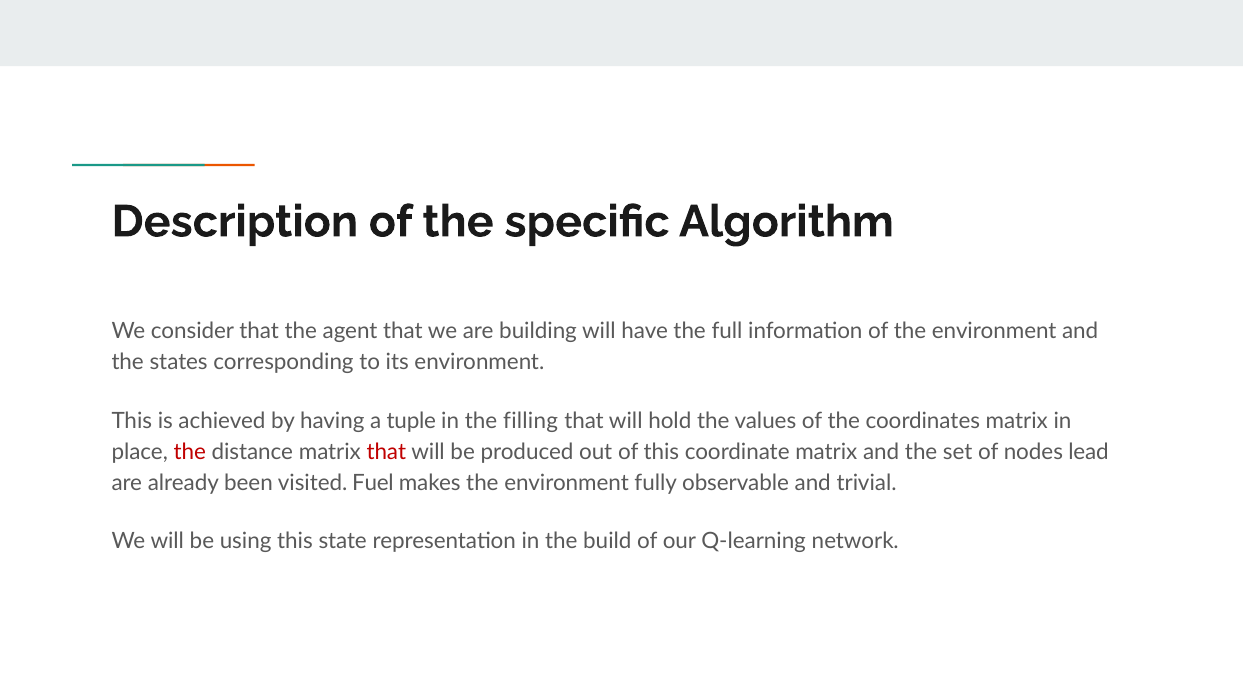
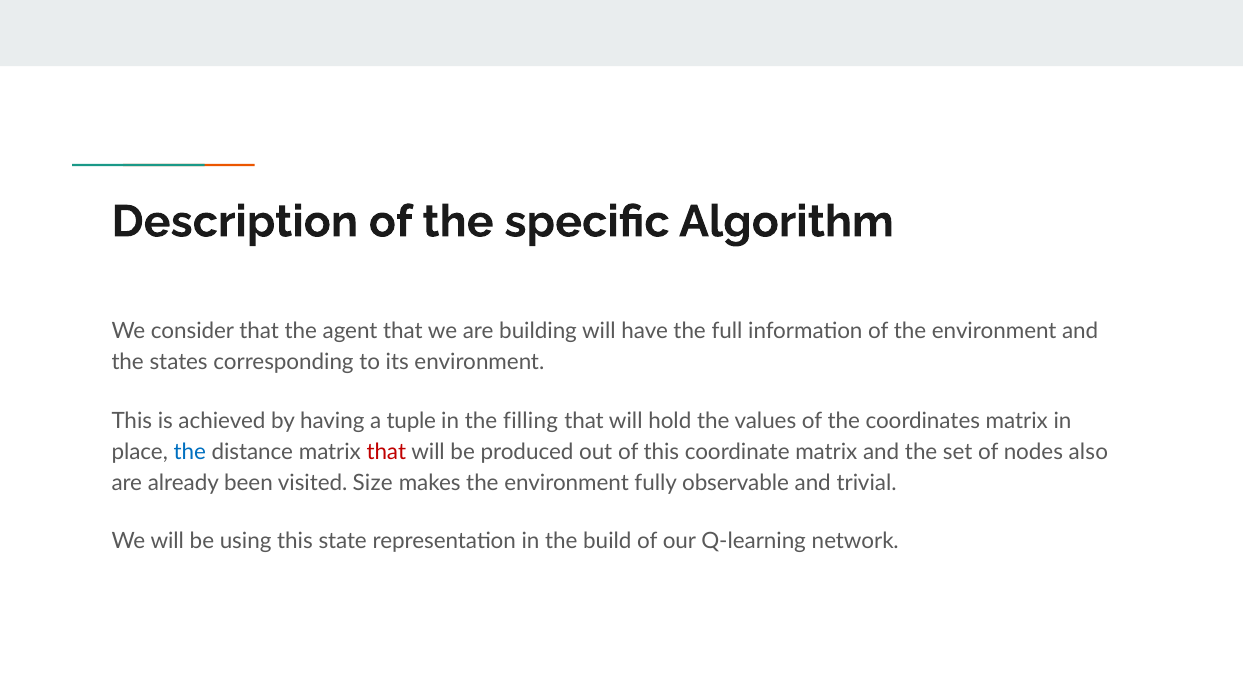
the at (190, 452) colour: red -> blue
lead: lead -> also
Fuel: Fuel -> Size
